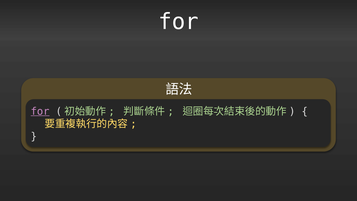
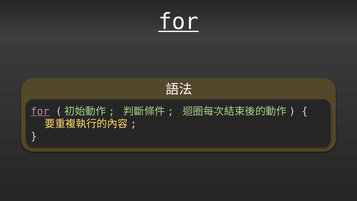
for at (178, 22) underline: none -> present
